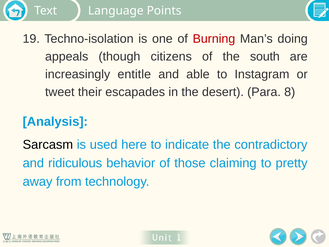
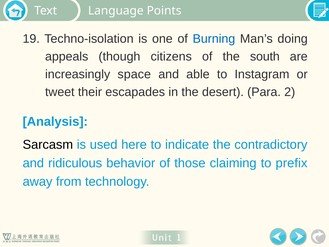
Burning colour: red -> blue
entitle: entitle -> space
8: 8 -> 2
pretty: pretty -> prefix
